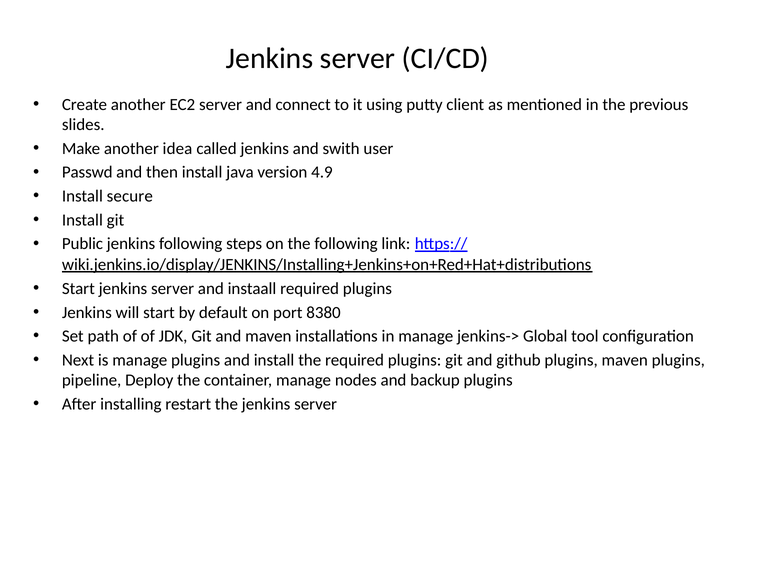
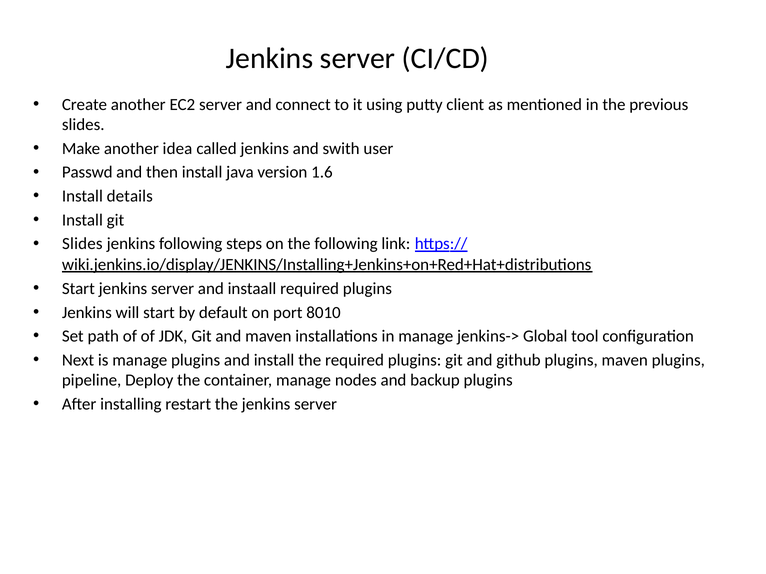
4.9: 4.9 -> 1.6
secure: secure -> details
Public at (82, 244): Public -> Slides
8380: 8380 -> 8010
